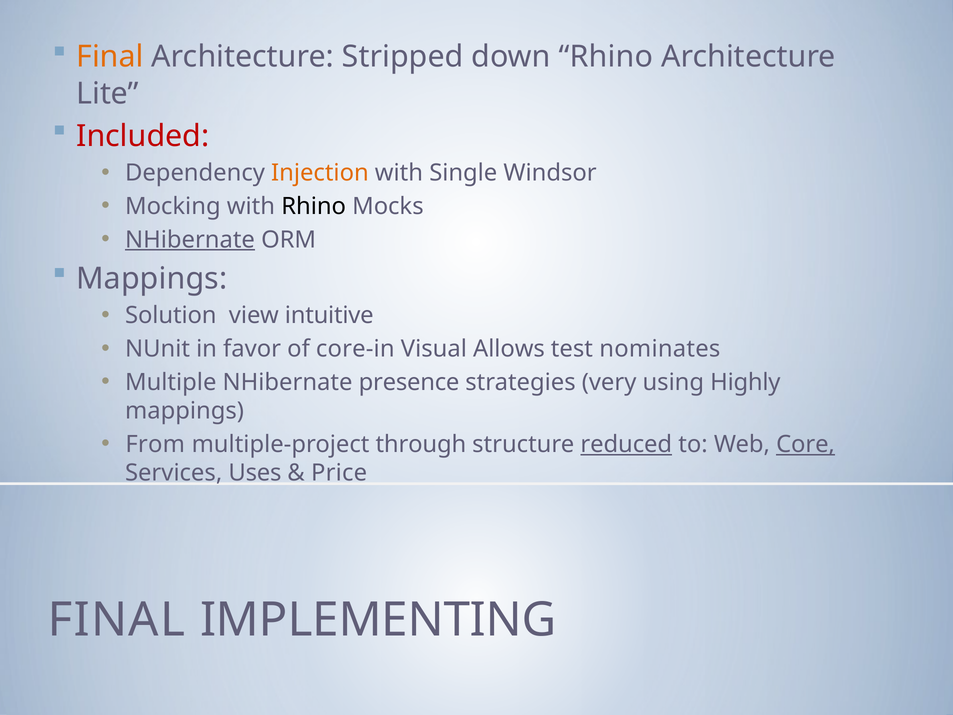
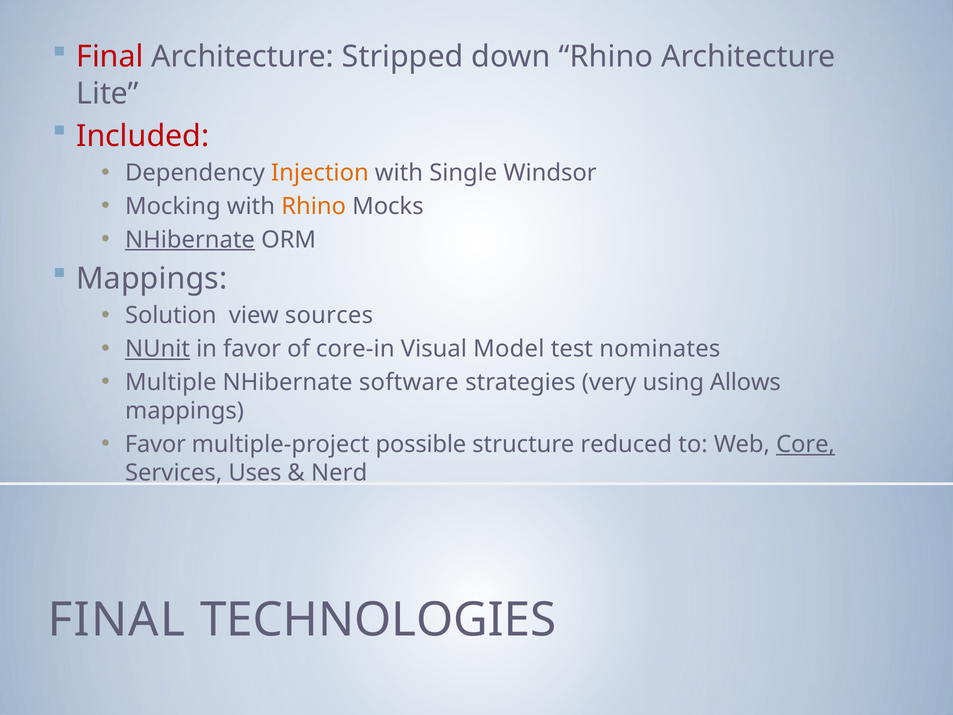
Final at (110, 57) colour: orange -> red
Rhino at (314, 206) colour: black -> orange
intuitive: intuitive -> sources
NUnit underline: none -> present
Allows: Allows -> Model
presence: presence -> software
Highly: Highly -> Allows
From at (155, 444): From -> Favor
through: through -> possible
reduced underline: present -> none
Price: Price -> Nerd
IMPLEMENTING: IMPLEMENTING -> TECHNOLOGIES
